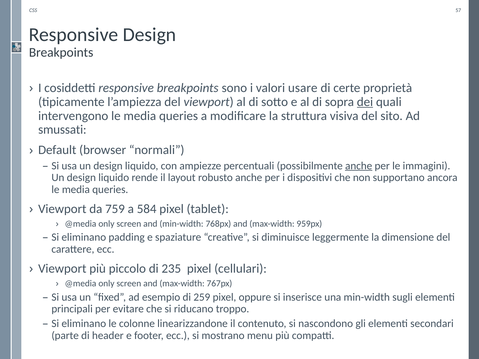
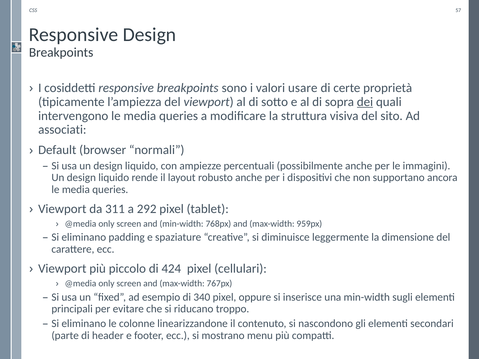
smussati: smussati -> associati
anche at (359, 166) underline: present -> none
759: 759 -> 311
584: 584 -> 292
235: 235 -> 424
259: 259 -> 340
